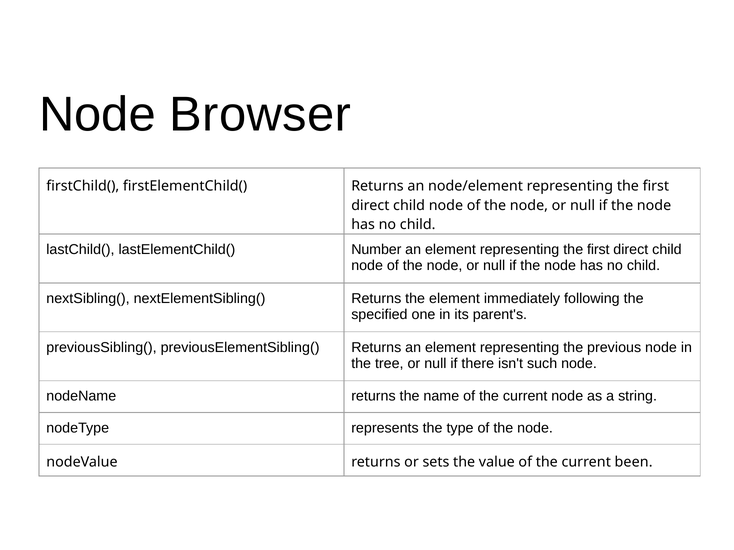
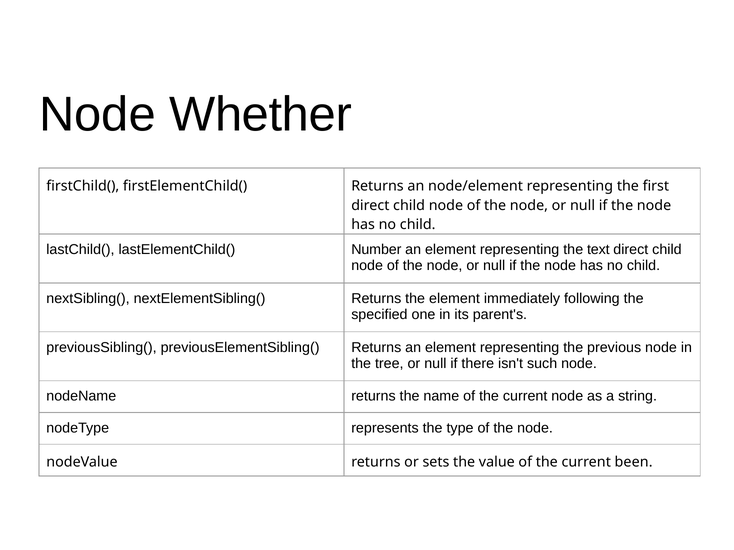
Browser: Browser -> Whether
element representing the first: first -> text
